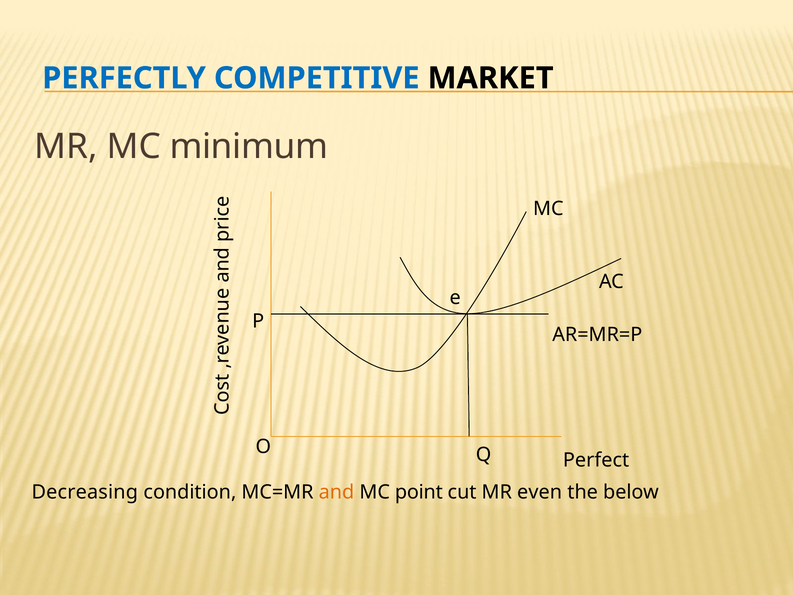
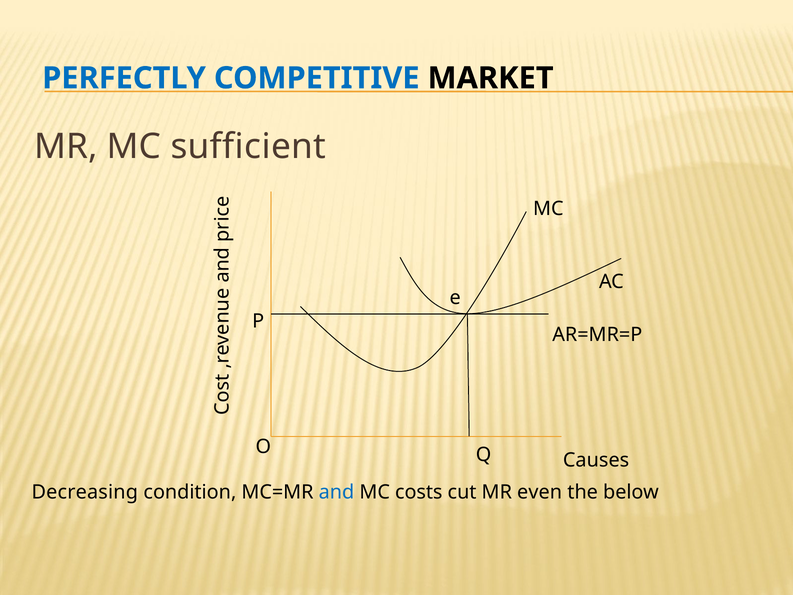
minimum: minimum -> sufficient
Perfect: Perfect -> Causes
and colour: orange -> blue
point: point -> costs
